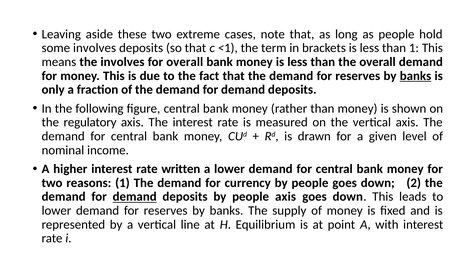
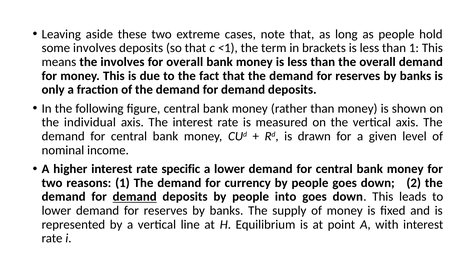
banks at (416, 76) underline: present -> none
regulatory: regulatory -> individual
written: written -> specific
people axis: axis -> into
